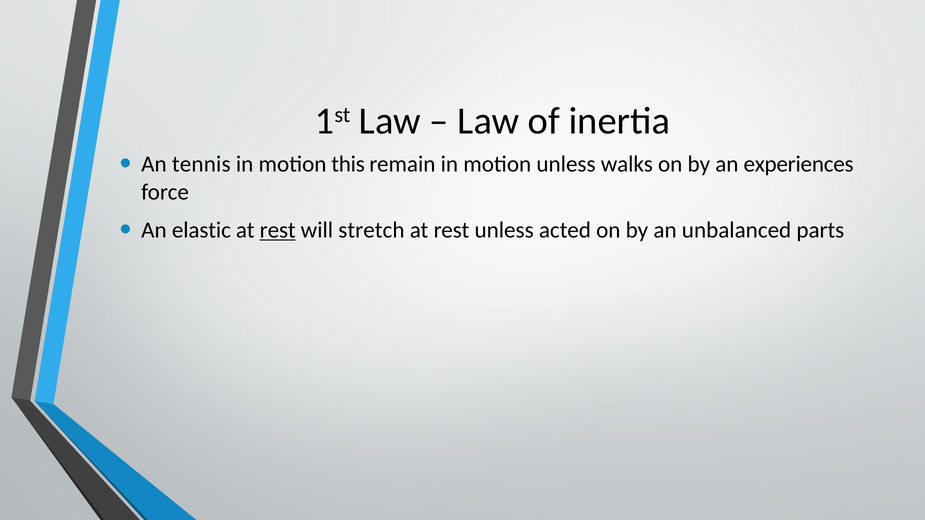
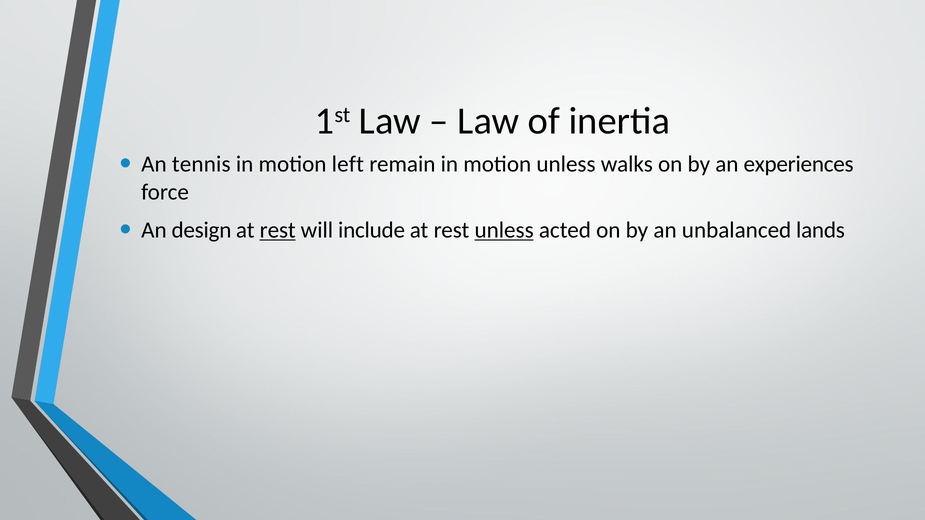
this: this -> left
elastic: elastic -> design
stretch: stretch -> include
unless at (504, 230) underline: none -> present
parts: parts -> lands
